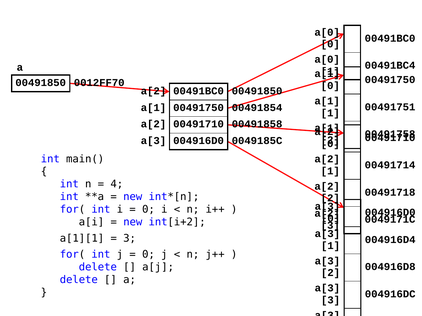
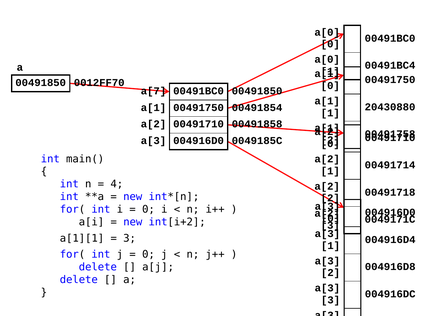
a[2 at (153, 91): a[2 -> a[7
00491751: 00491751 -> 20430880
